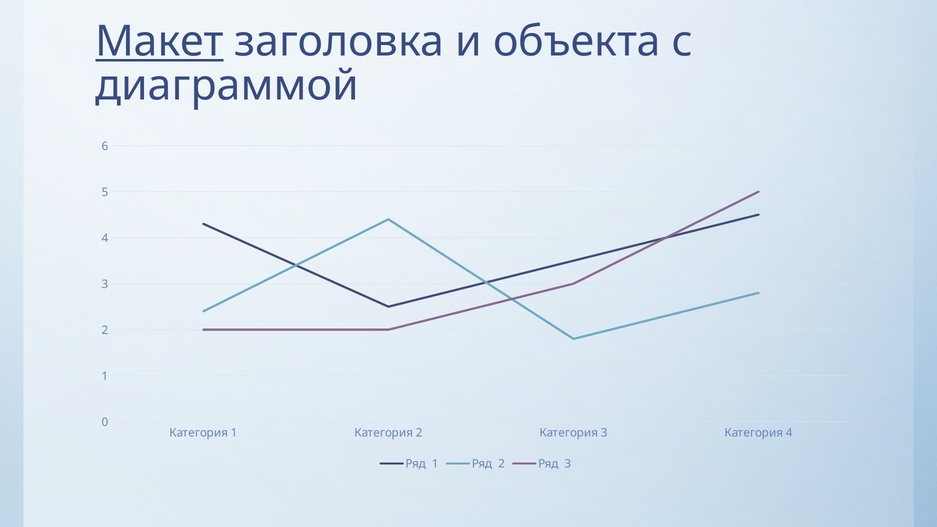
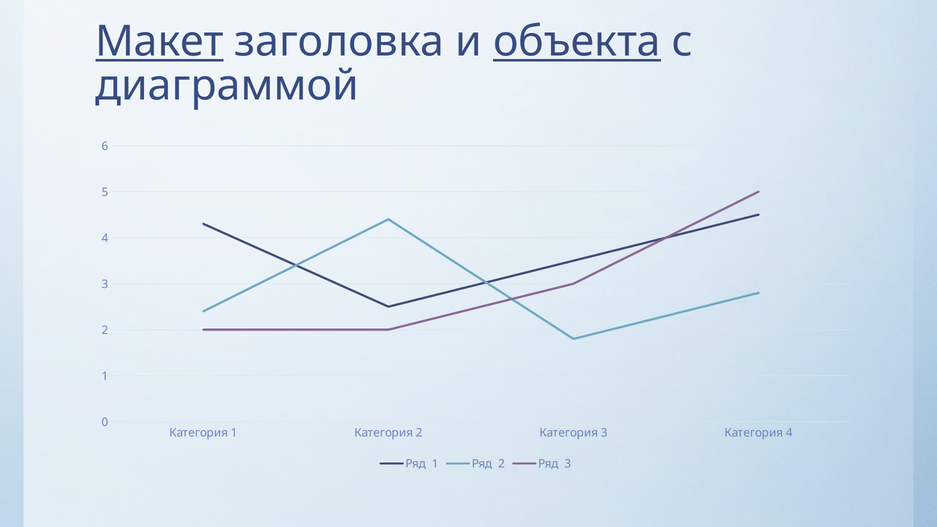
объекта underline: none -> present
